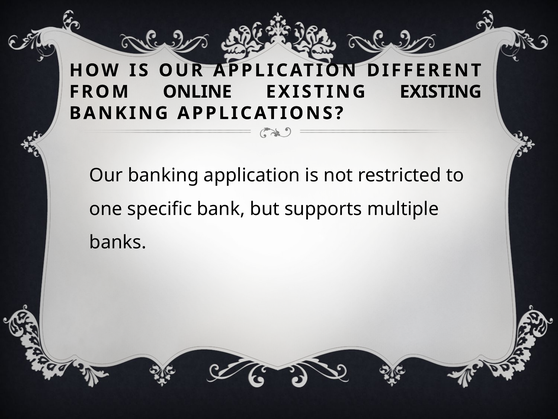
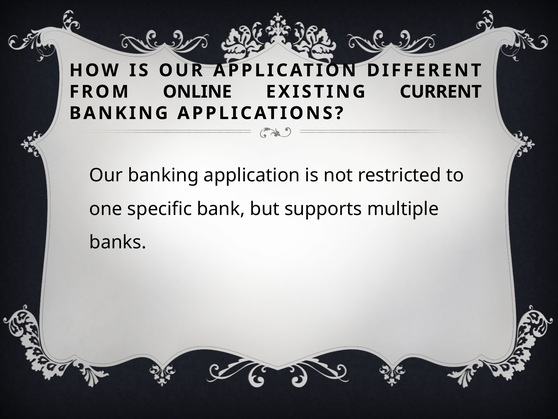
EXISTING EXISTING: EXISTING -> CURRENT
